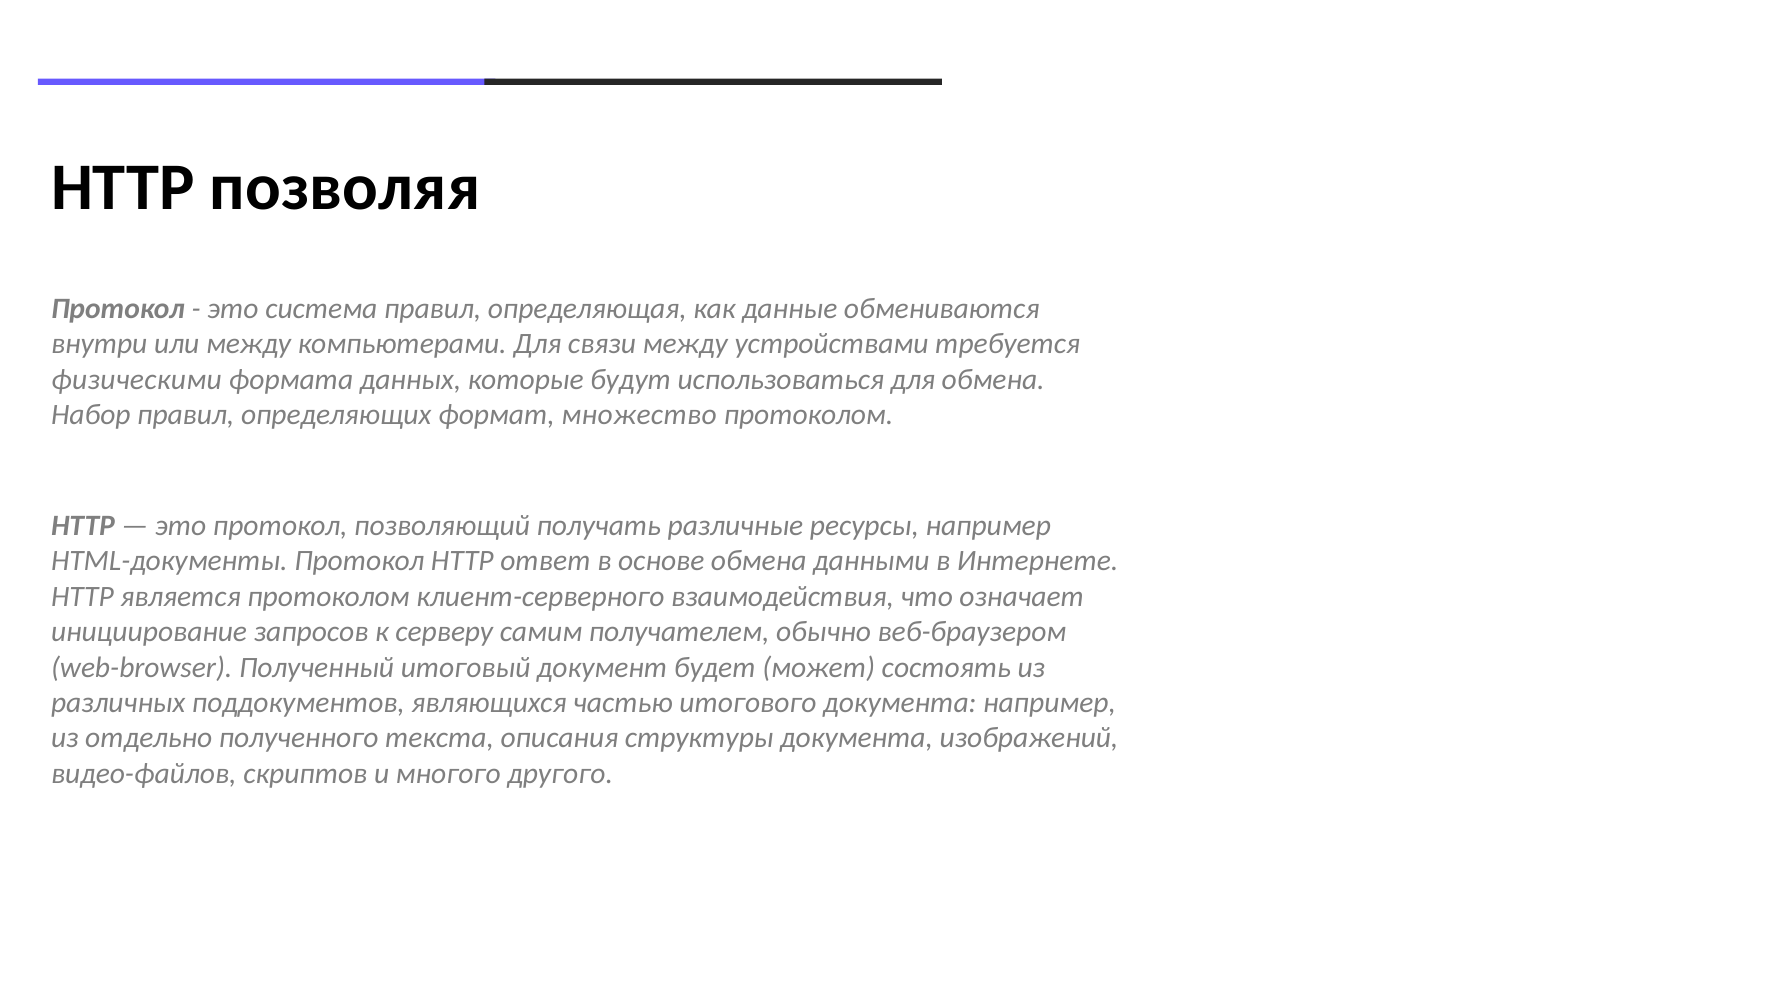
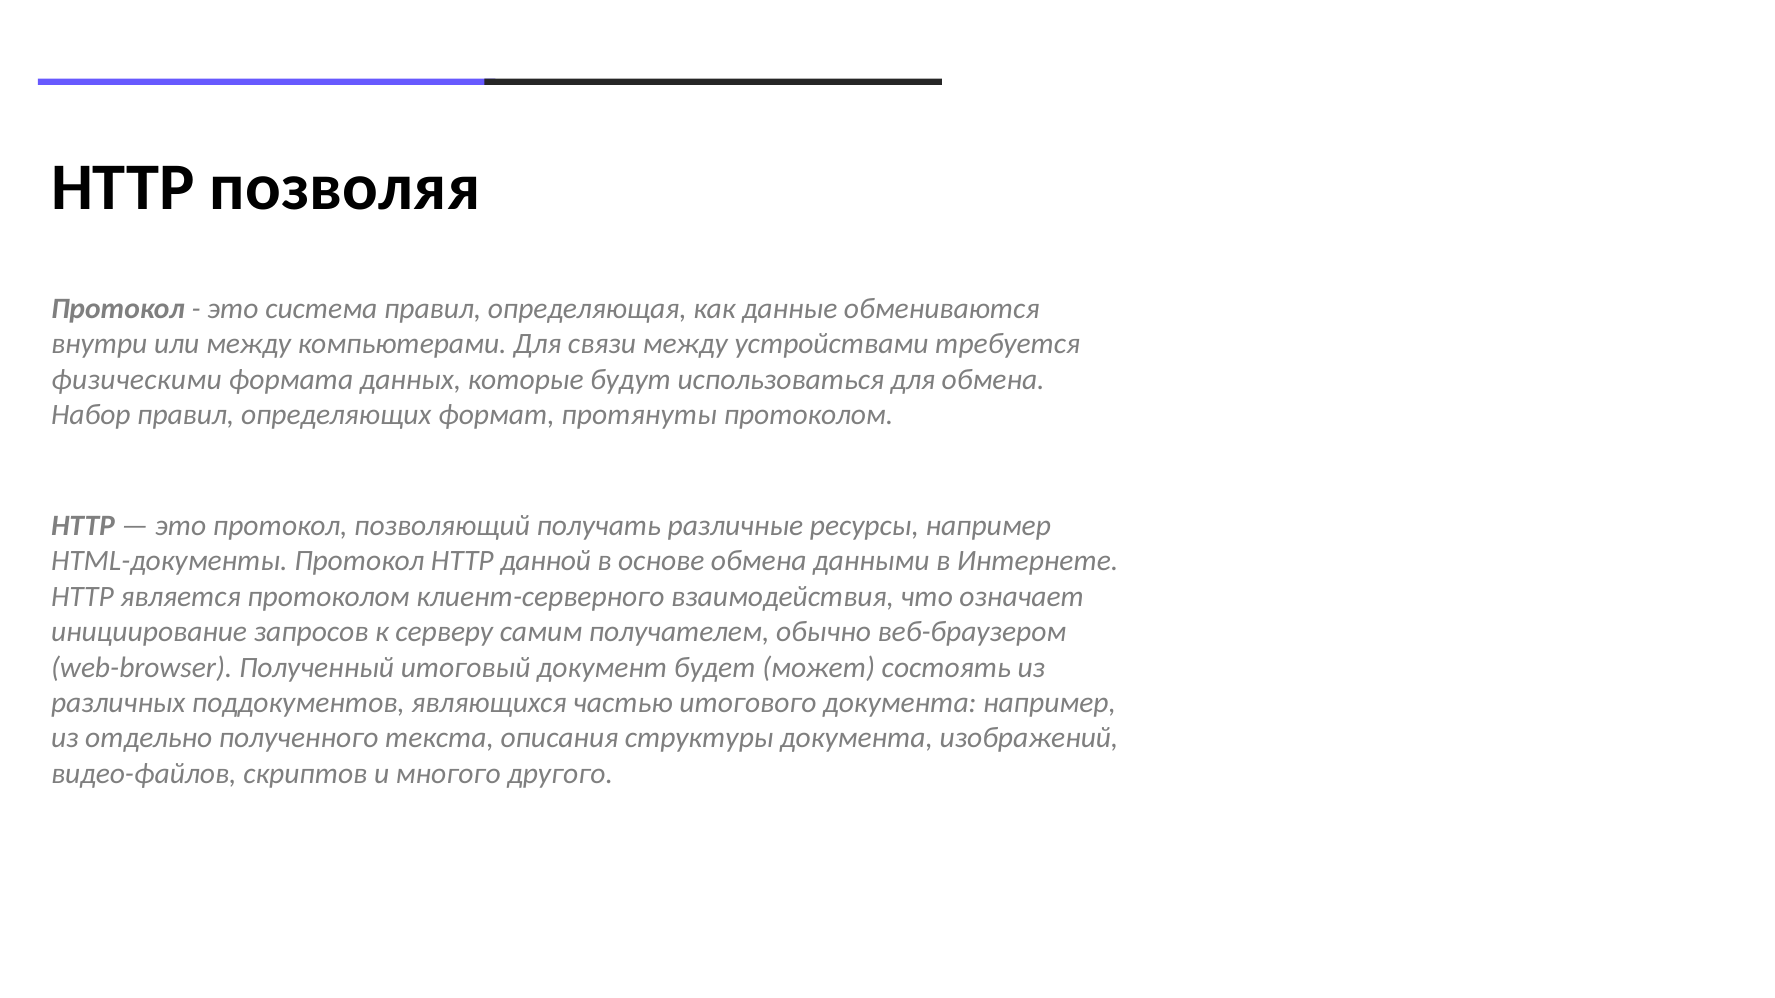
множество: множество -> протянуты
ответ: ответ -> данной
